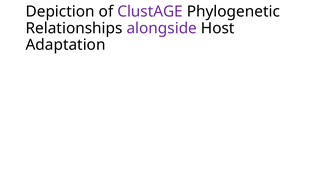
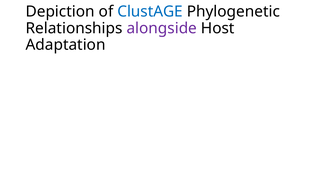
ClustAGE colour: purple -> blue
